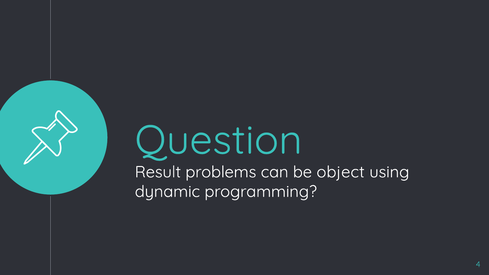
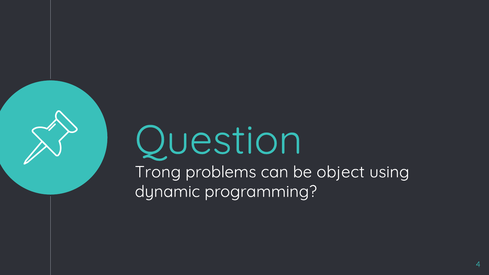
Result: Result -> Trong
